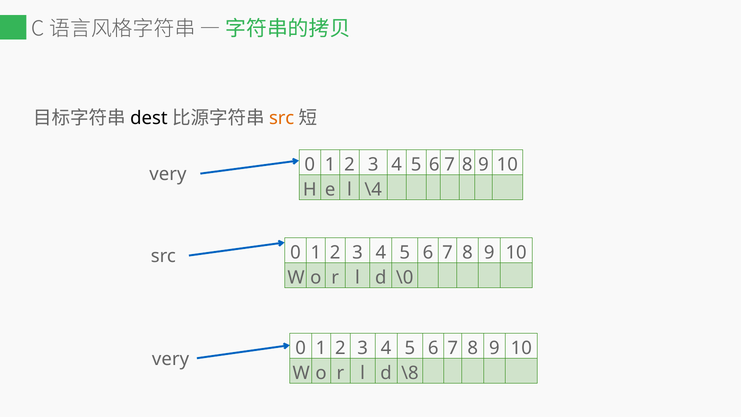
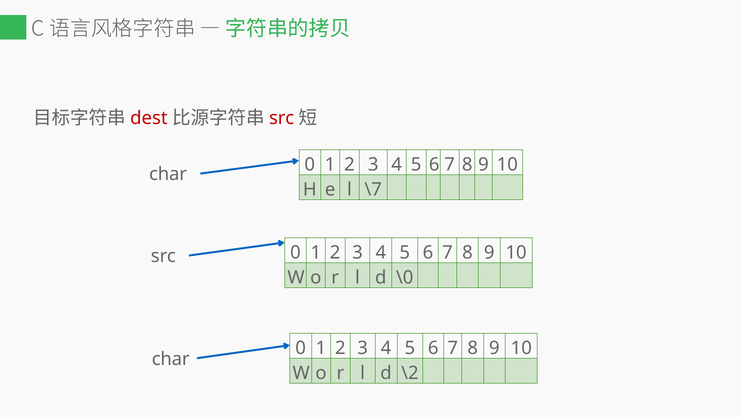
dest colour: black -> red
src at (282, 118) colour: orange -> red
very at (168, 174): very -> char
\4: \4 -> \7
very at (171, 359): very -> char
\8: \8 -> \2
